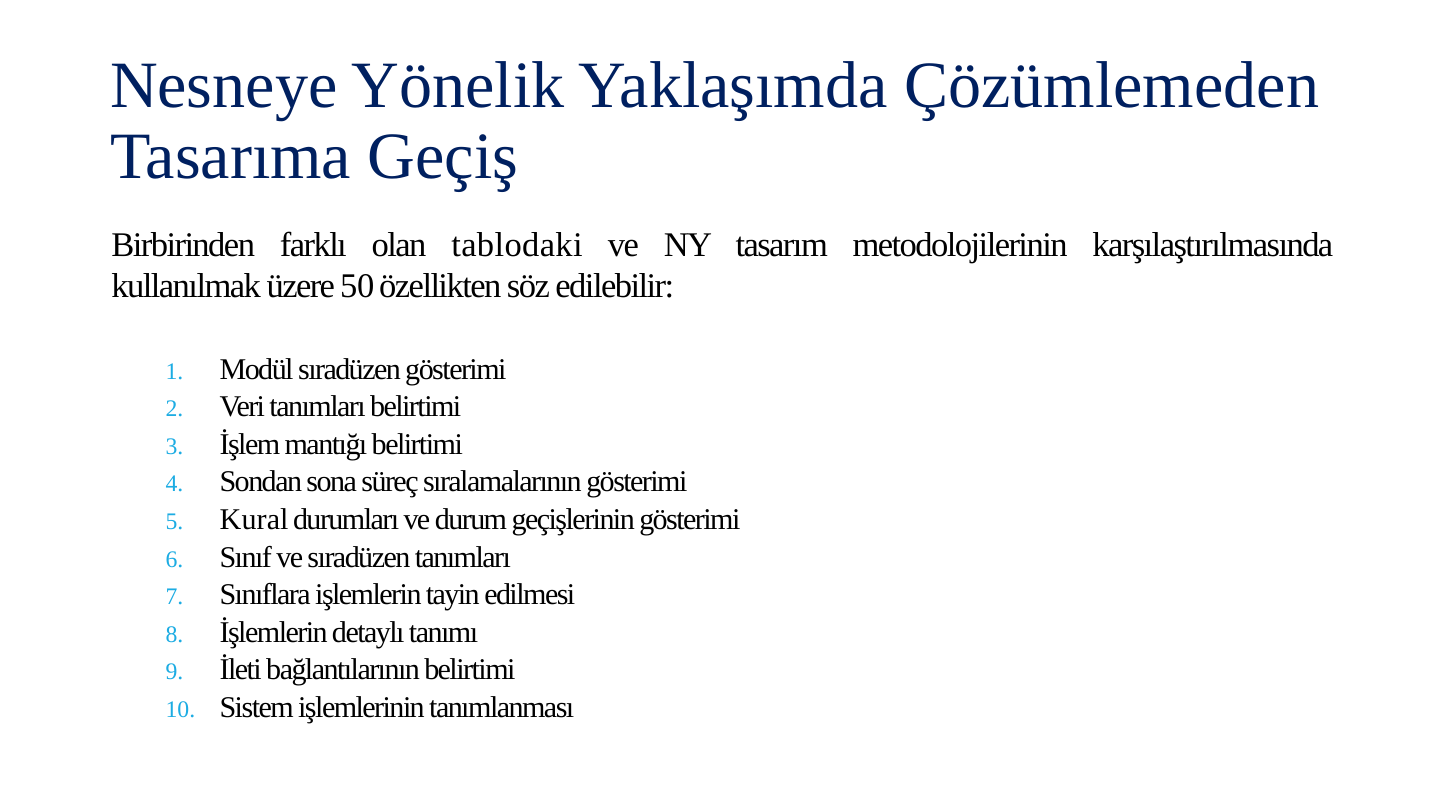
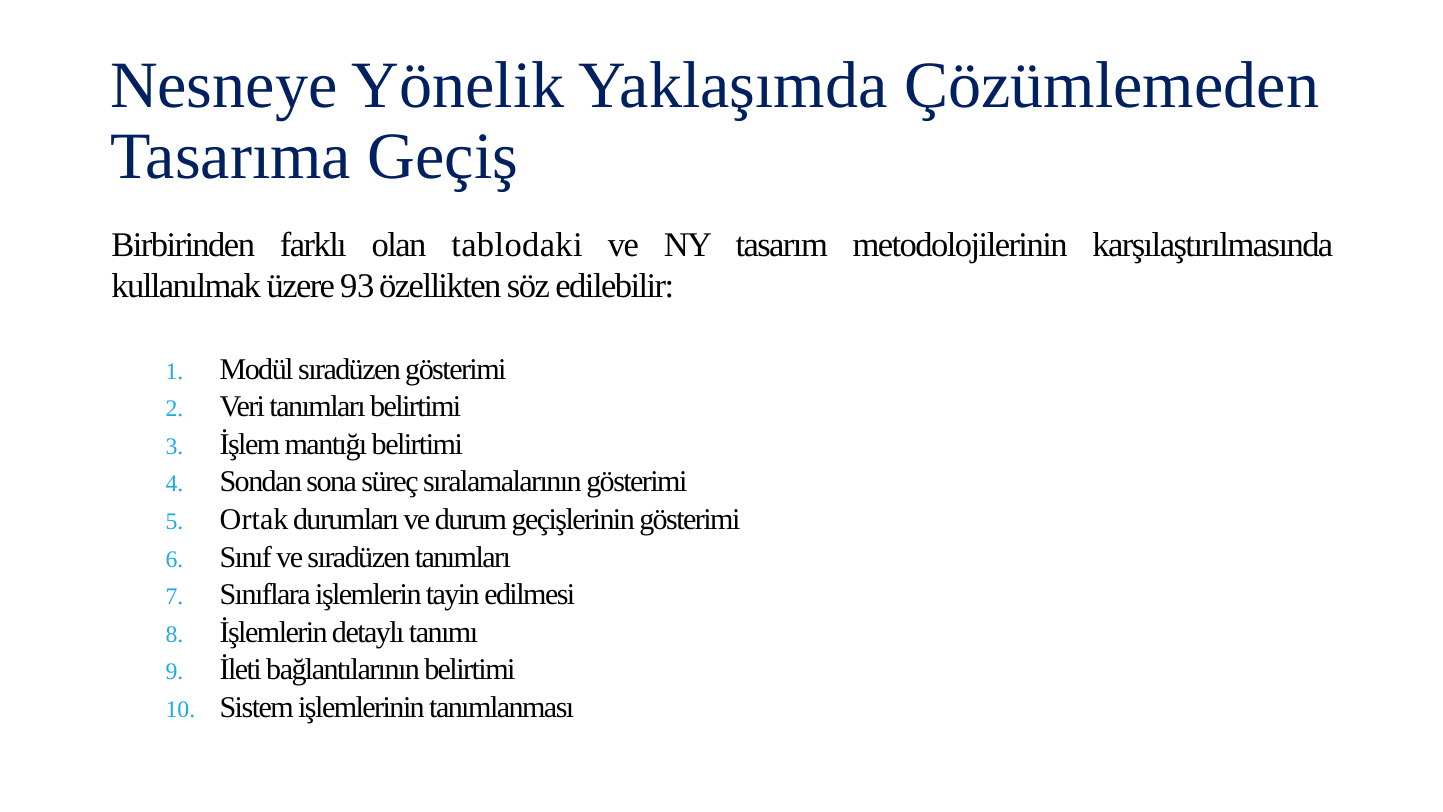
50: 50 -> 93
Kural: Kural -> Ortak
